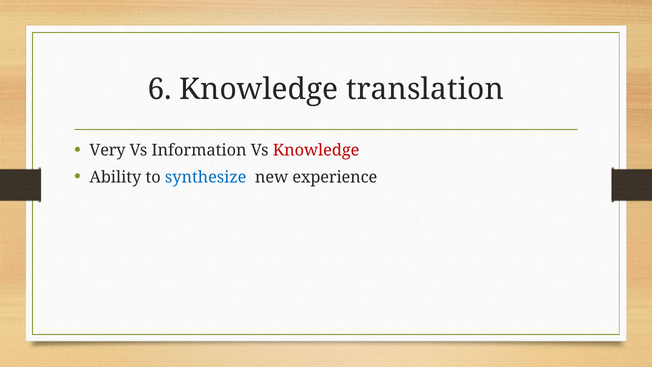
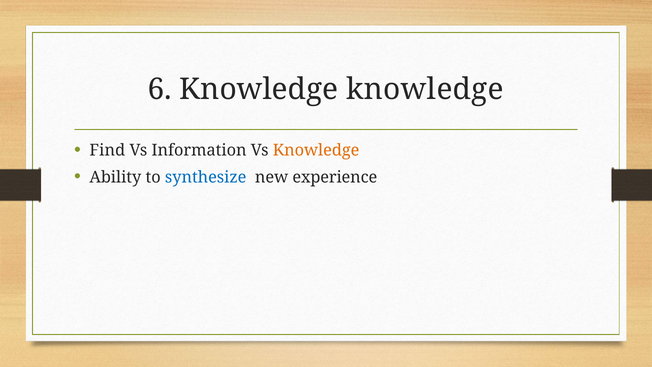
Knowledge translation: translation -> knowledge
Very: Very -> Find
Knowledge at (316, 150) colour: red -> orange
